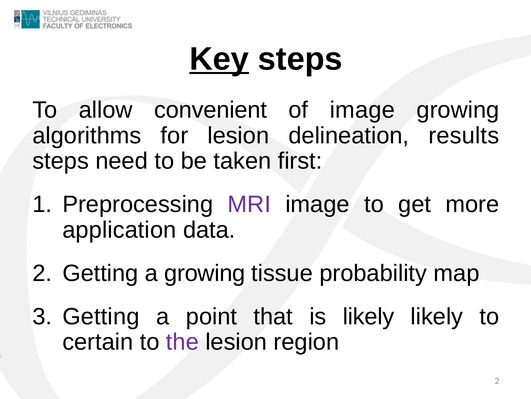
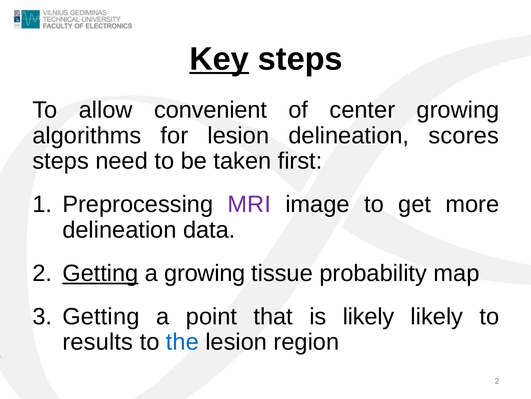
of image: image -> center
results: results -> scores
application at (119, 230): application -> delineation
Getting at (100, 273) underline: none -> present
certain: certain -> results
the colour: purple -> blue
